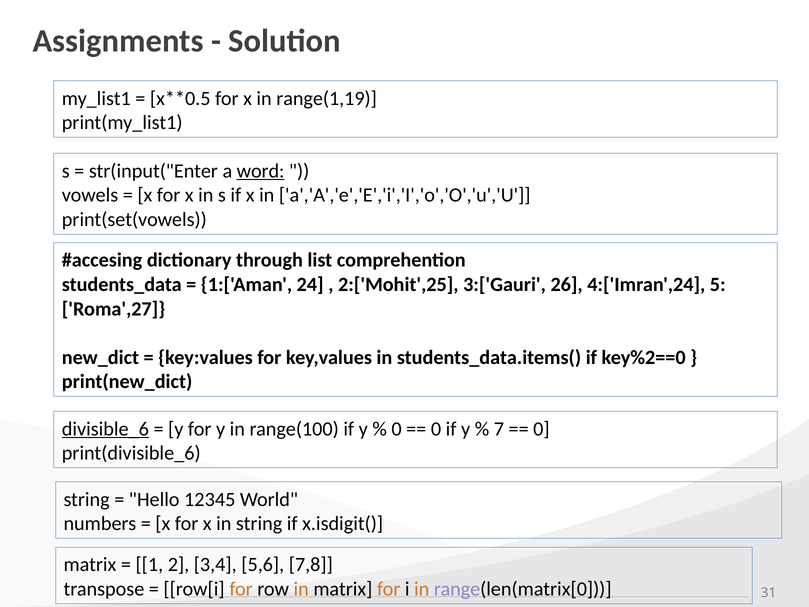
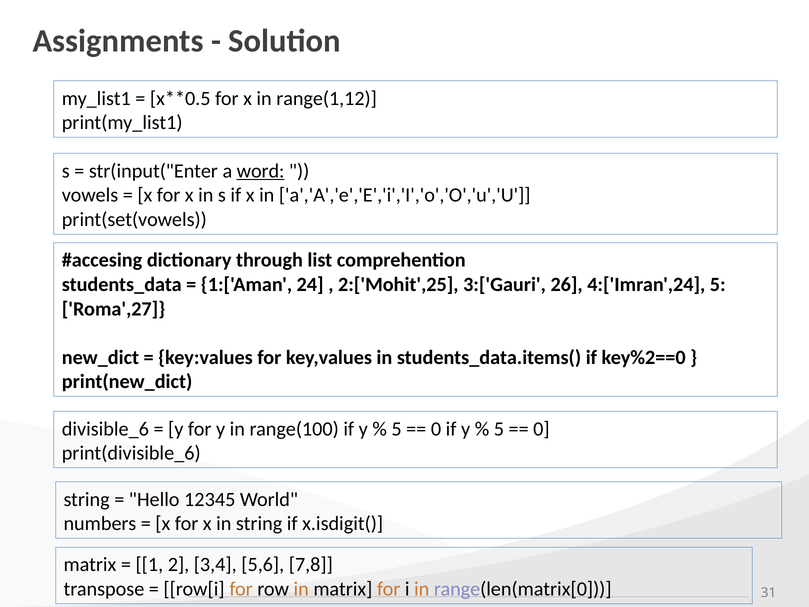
range(1,19: range(1,19 -> range(1,12
divisible_6 underline: present -> none
0 at (397, 429): 0 -> 5
7 at (499, 429): 7 -> 5
